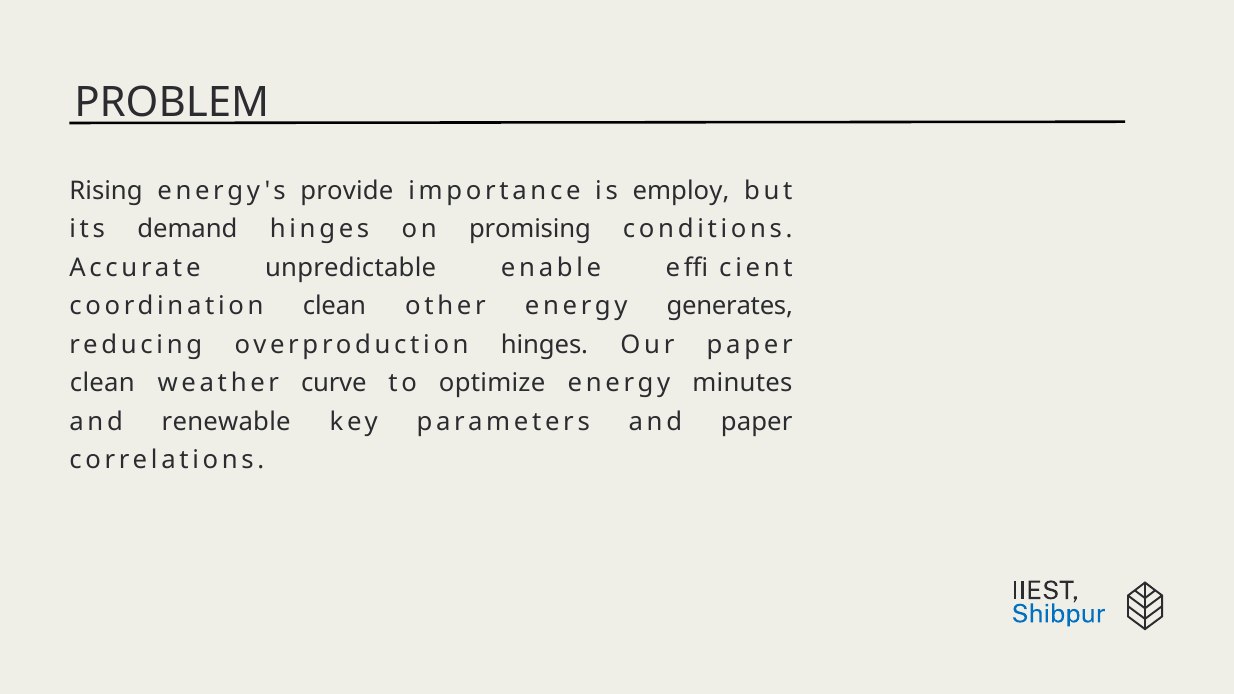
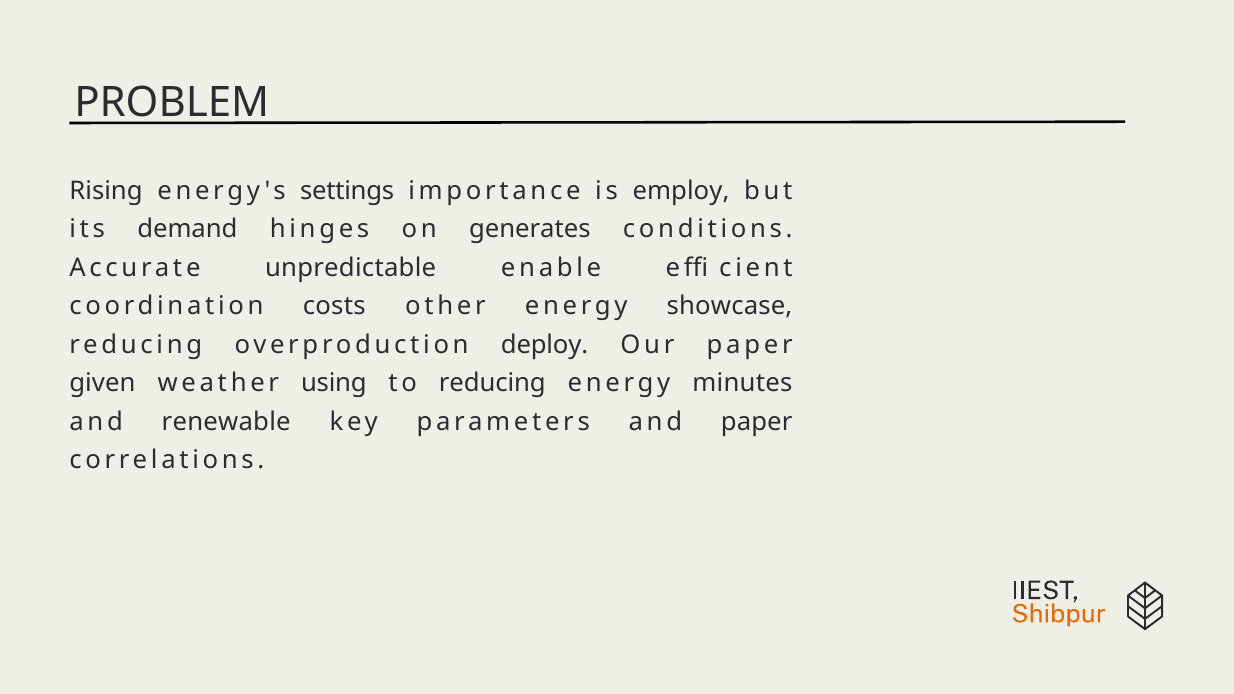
provide: provide -> settings
promising: promising -> generates
coordination clean: clean -> costs
generates: generates -> showcase
overproduction hinges: hinges -> deploy
clean at (102, 383): clean -> given
curve: curve -> using
to optimize: optimize -> reducing
Shibpur colour: blue -> orange
